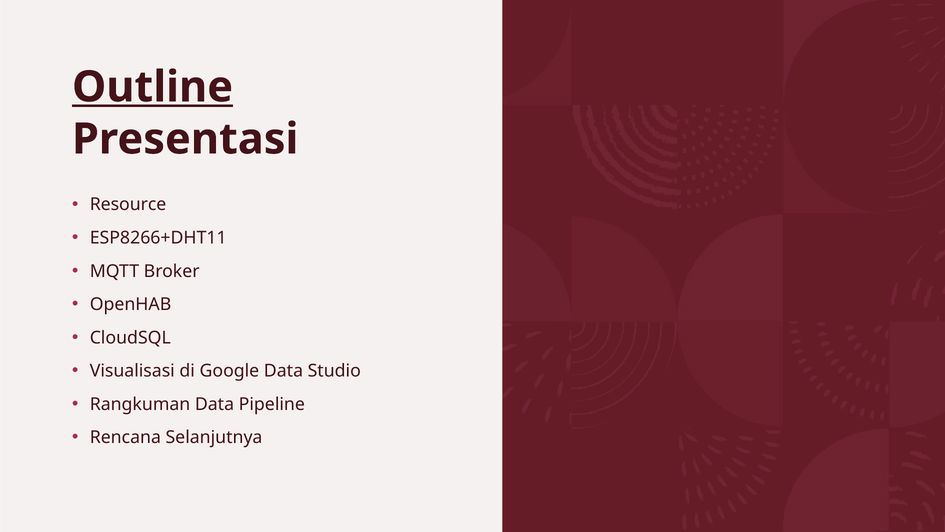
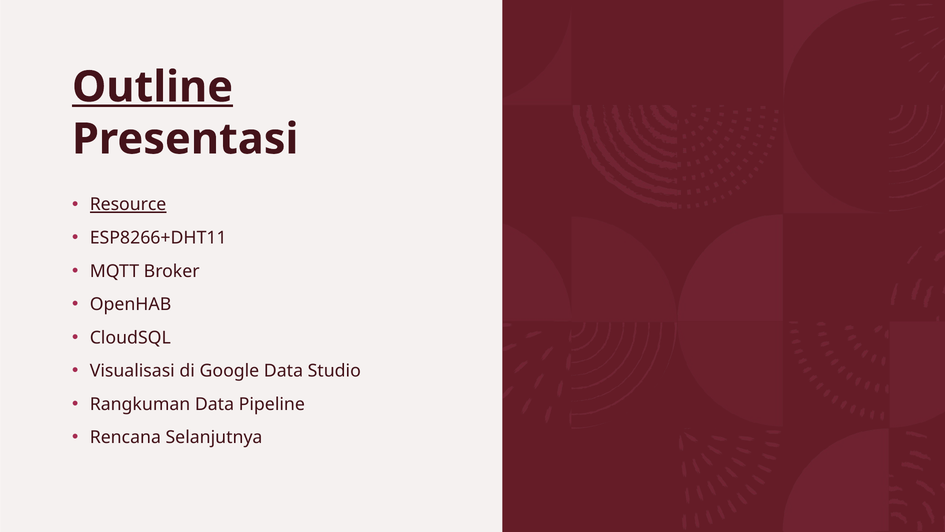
Resource underline: none -> present
